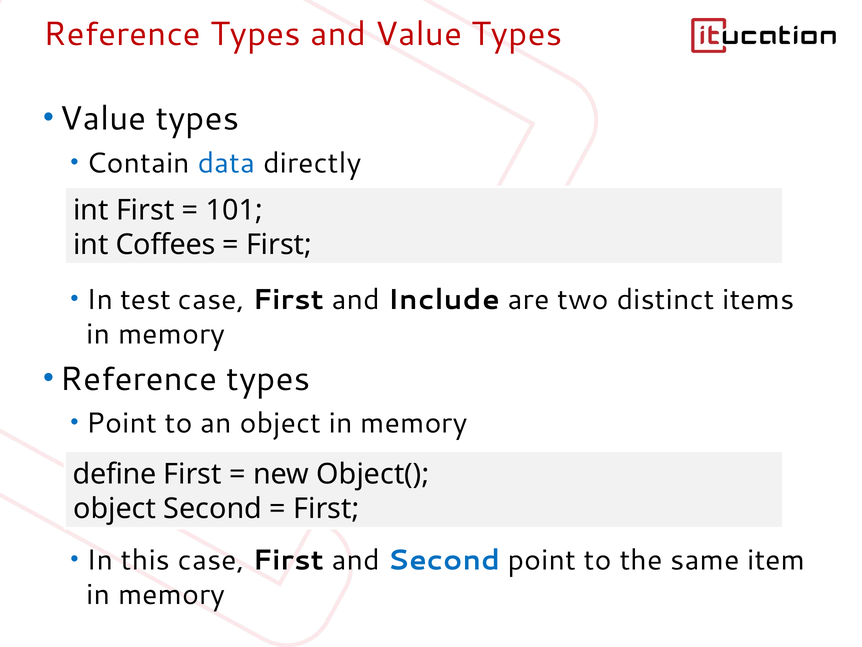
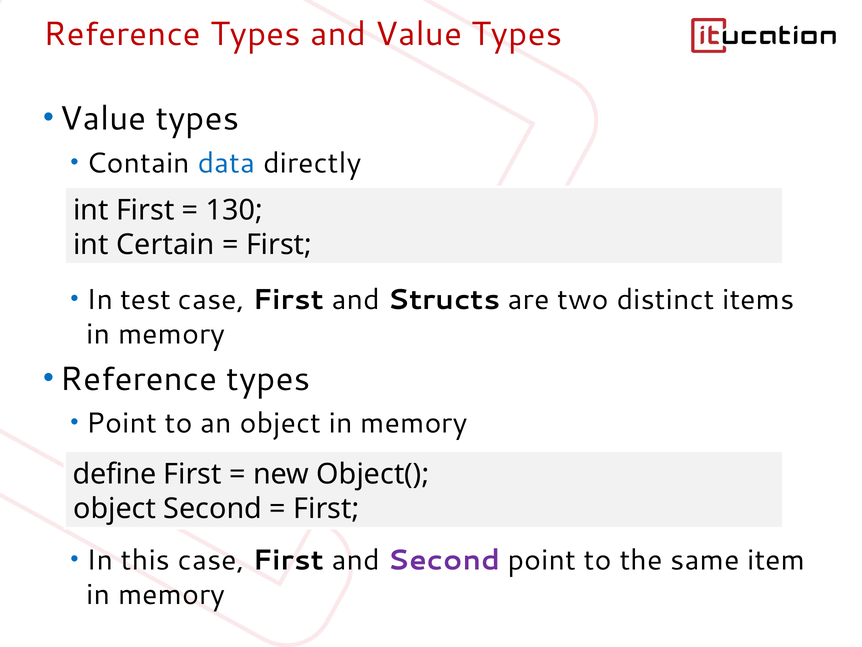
101: 101 -> 130
Coffees: Coffees -> Certain
Include: Include -> Structs
Second at (444, 560) colour: blue -> purple
